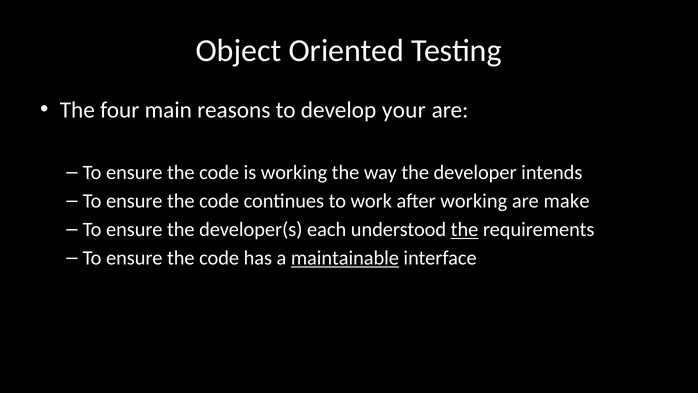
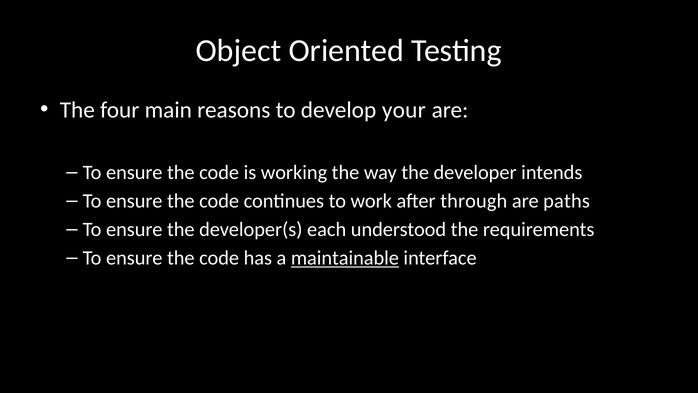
after working: working -> through
make: make -> paths
the at (465, 229) underline: present -> none
